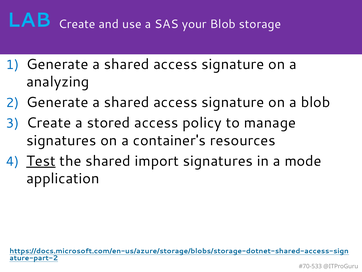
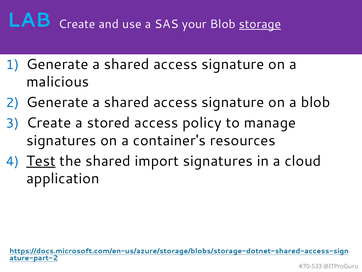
storage underline: none -> present
analyzing: analyzing -> malicious
mode: mode -> cloud
